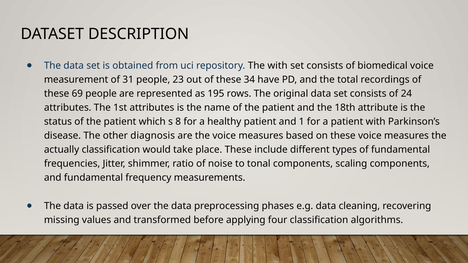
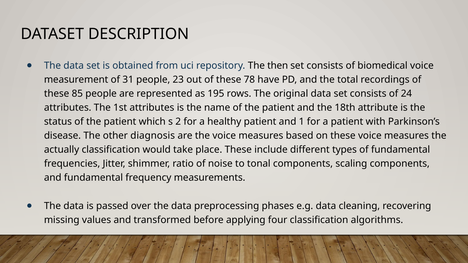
The with: with -> then
34: 34 -> 78
69: 69 -> 85
8: 8 -> 2
